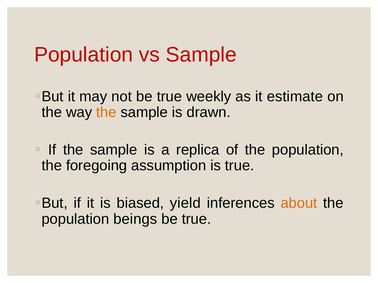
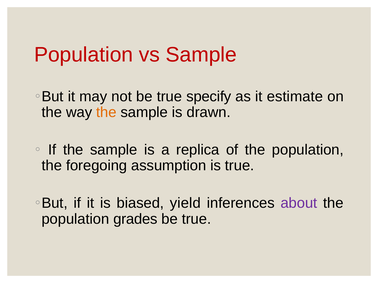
weekly: weekly -> specify
about colour: orange -> purple
beings: beings -> grades
